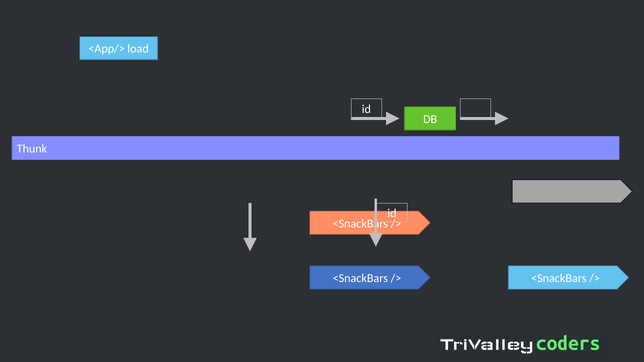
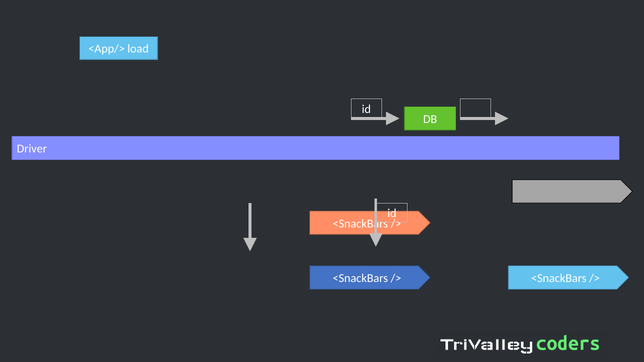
Thunk: Thunk -> Driver
